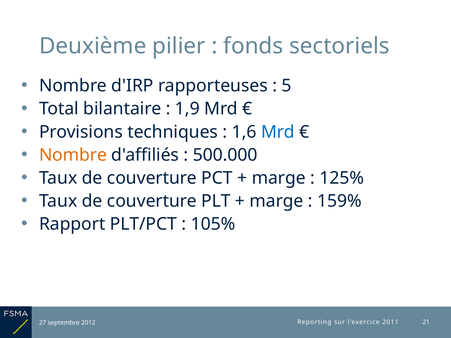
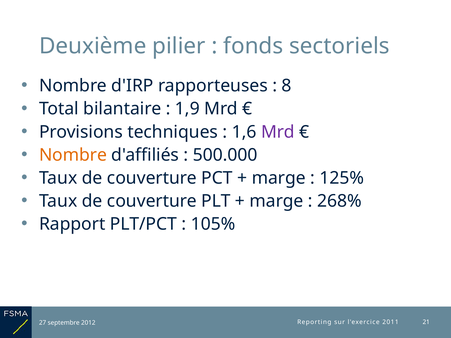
5: 5 -> 8
Mrd at (278, 132) colour: blue -> purple
159%: 159% -> 268%
